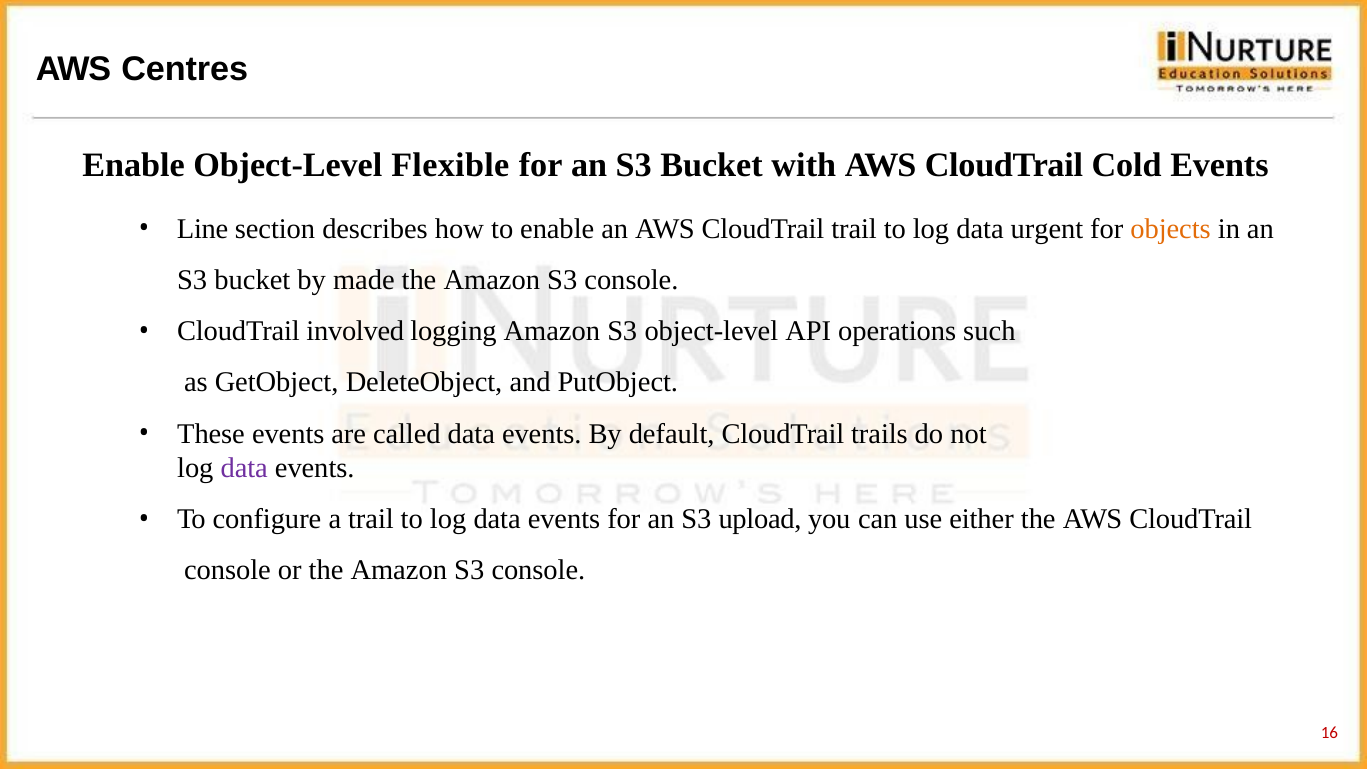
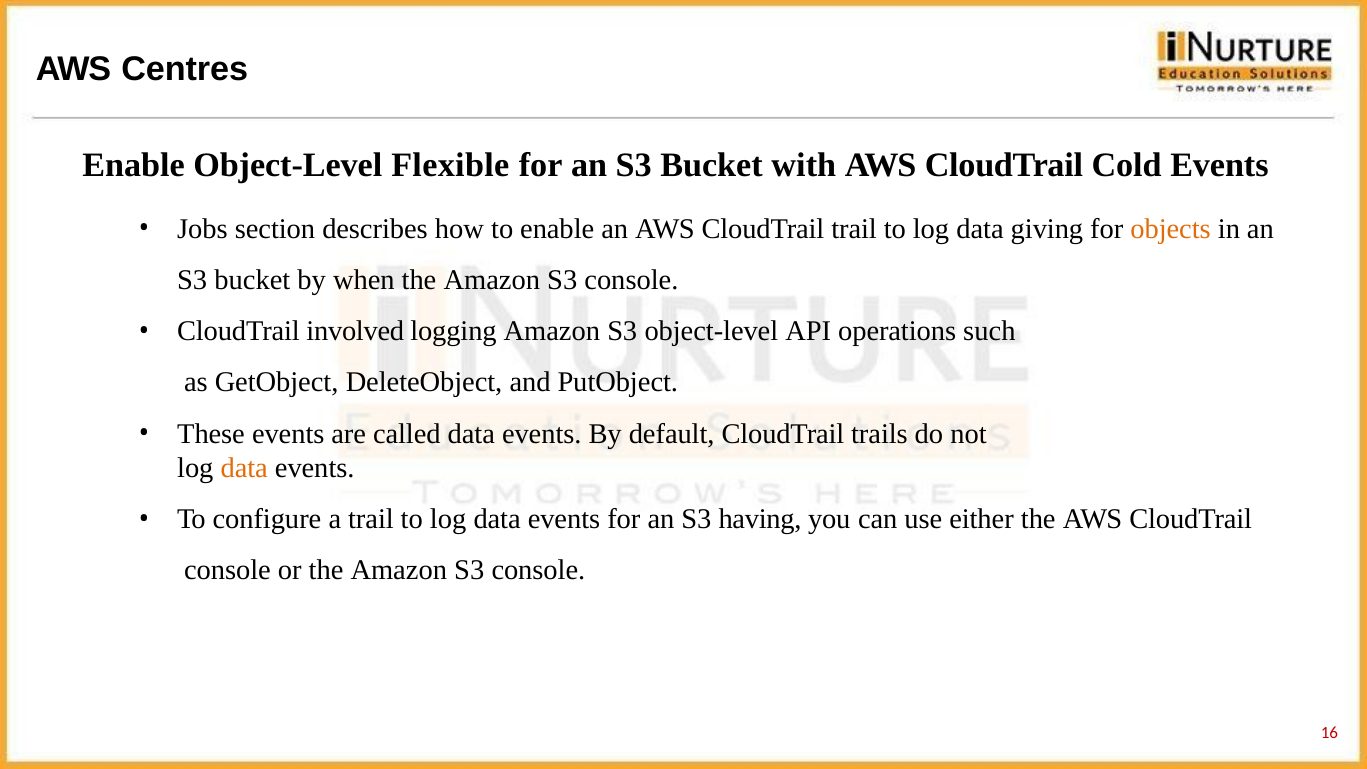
Line: Line -> Jobs
urgent: urgent -> giving
made: made -> when
data at (244, 468) colour: purple -> orange
upload: upload -> having
